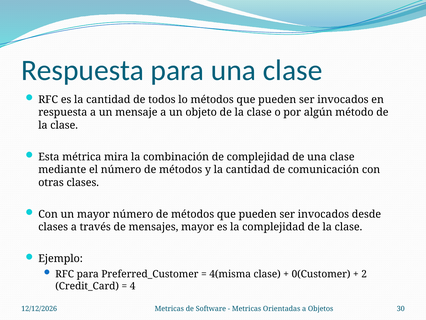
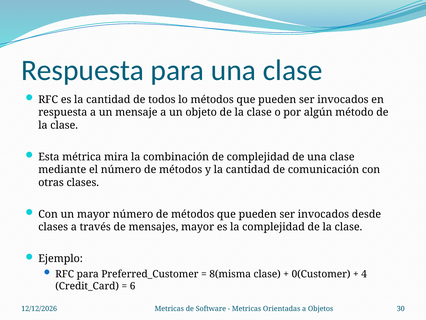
4(misma: 4(misma -> 8(misma
2: 2 -> 4
4: 4 -> 6
